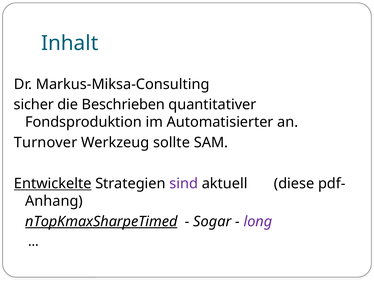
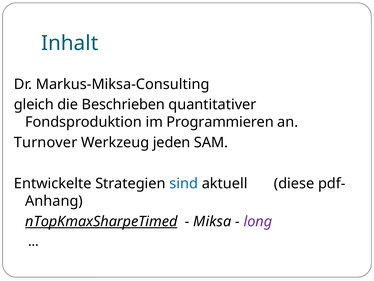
sicher: sicher -> gleich
Automatisierter: Automatisierter -> Programmieren
sollte: sollte -> jeden
Entwickelte underline: present -> none
sind colour: purple -> blue
Sogar: Sogar -> Miksa
